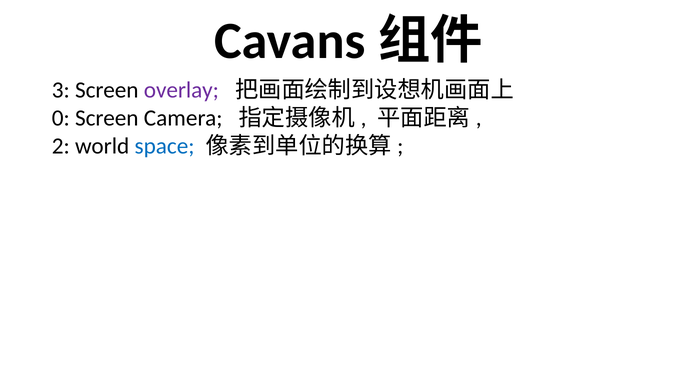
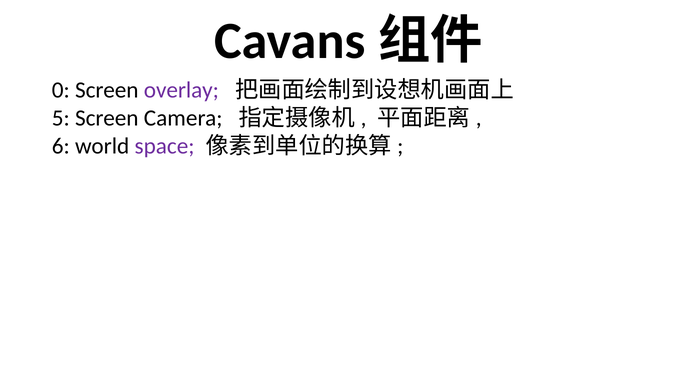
3: 3 -> 0
0: 0 -> 5
2: 2 -> 6
space colour: blue -> purple
